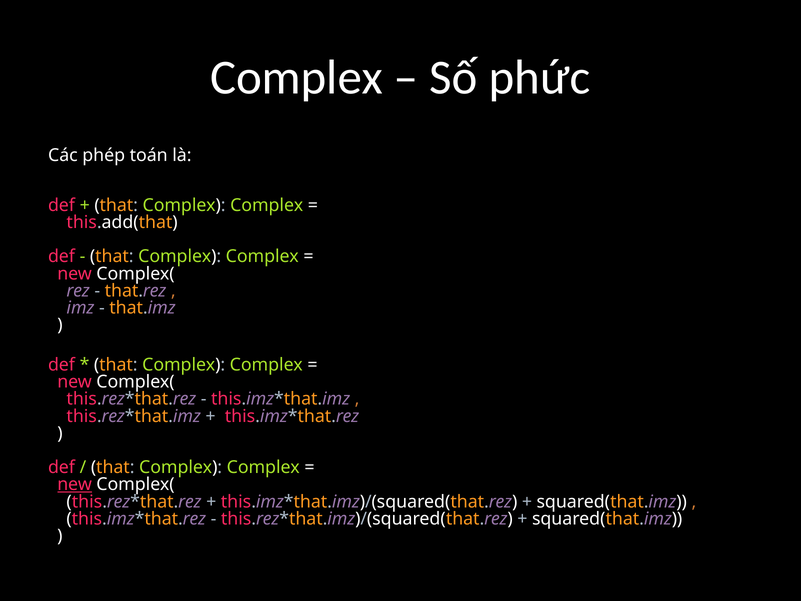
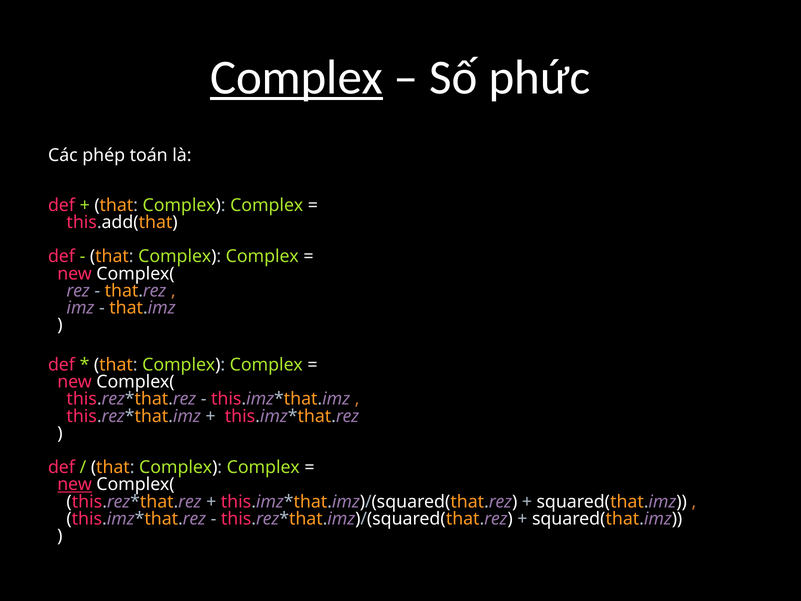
Complex at (297, 78) underline: none -> present
